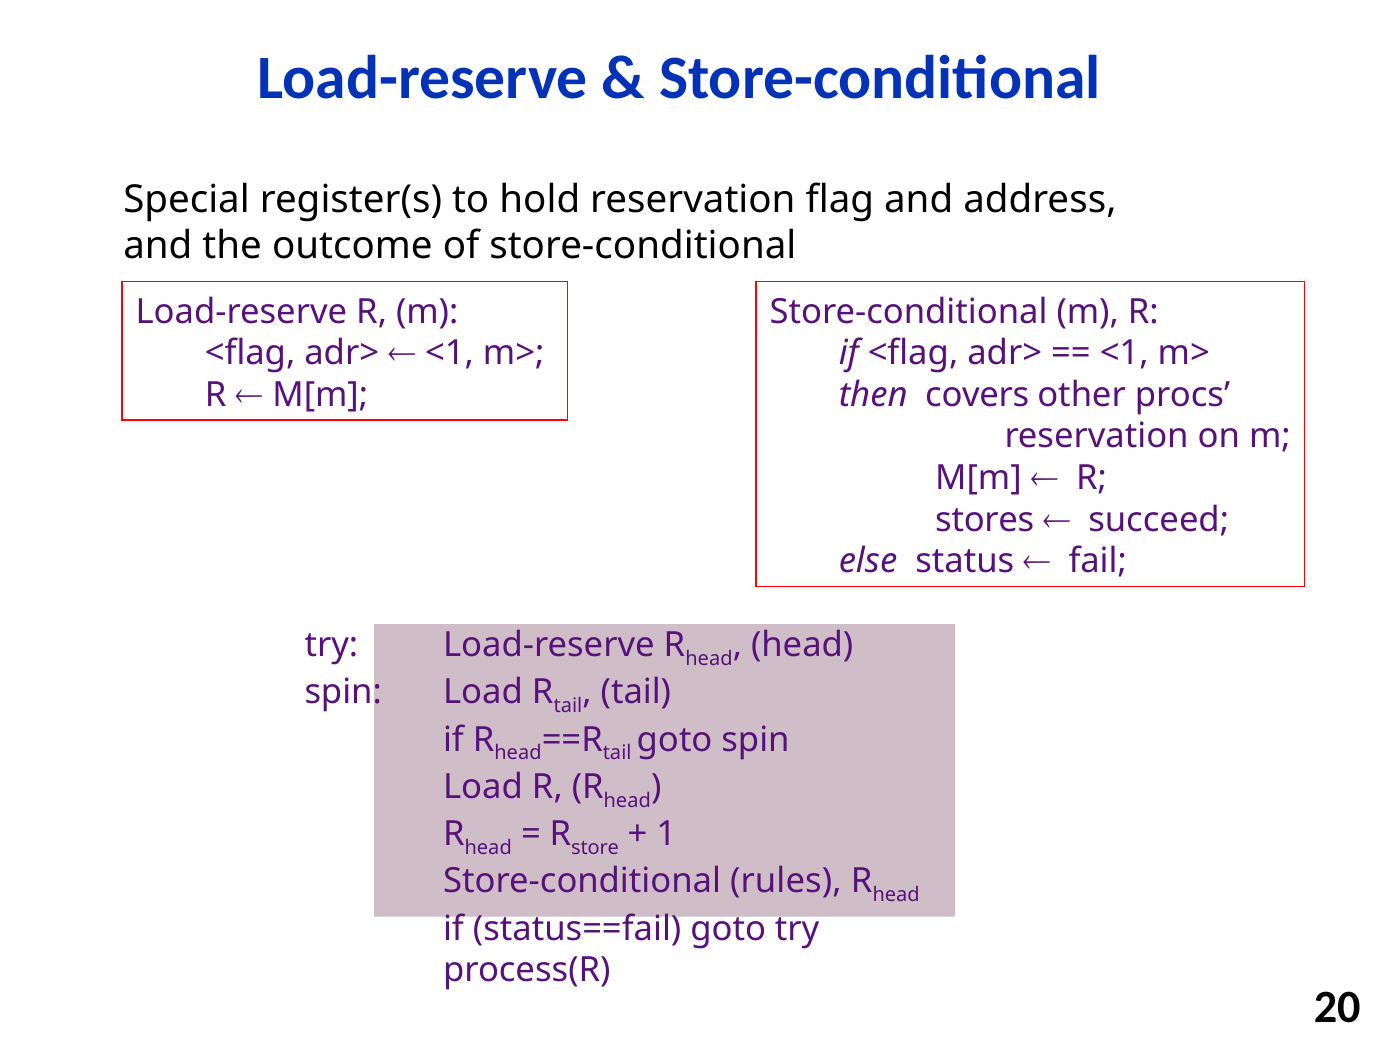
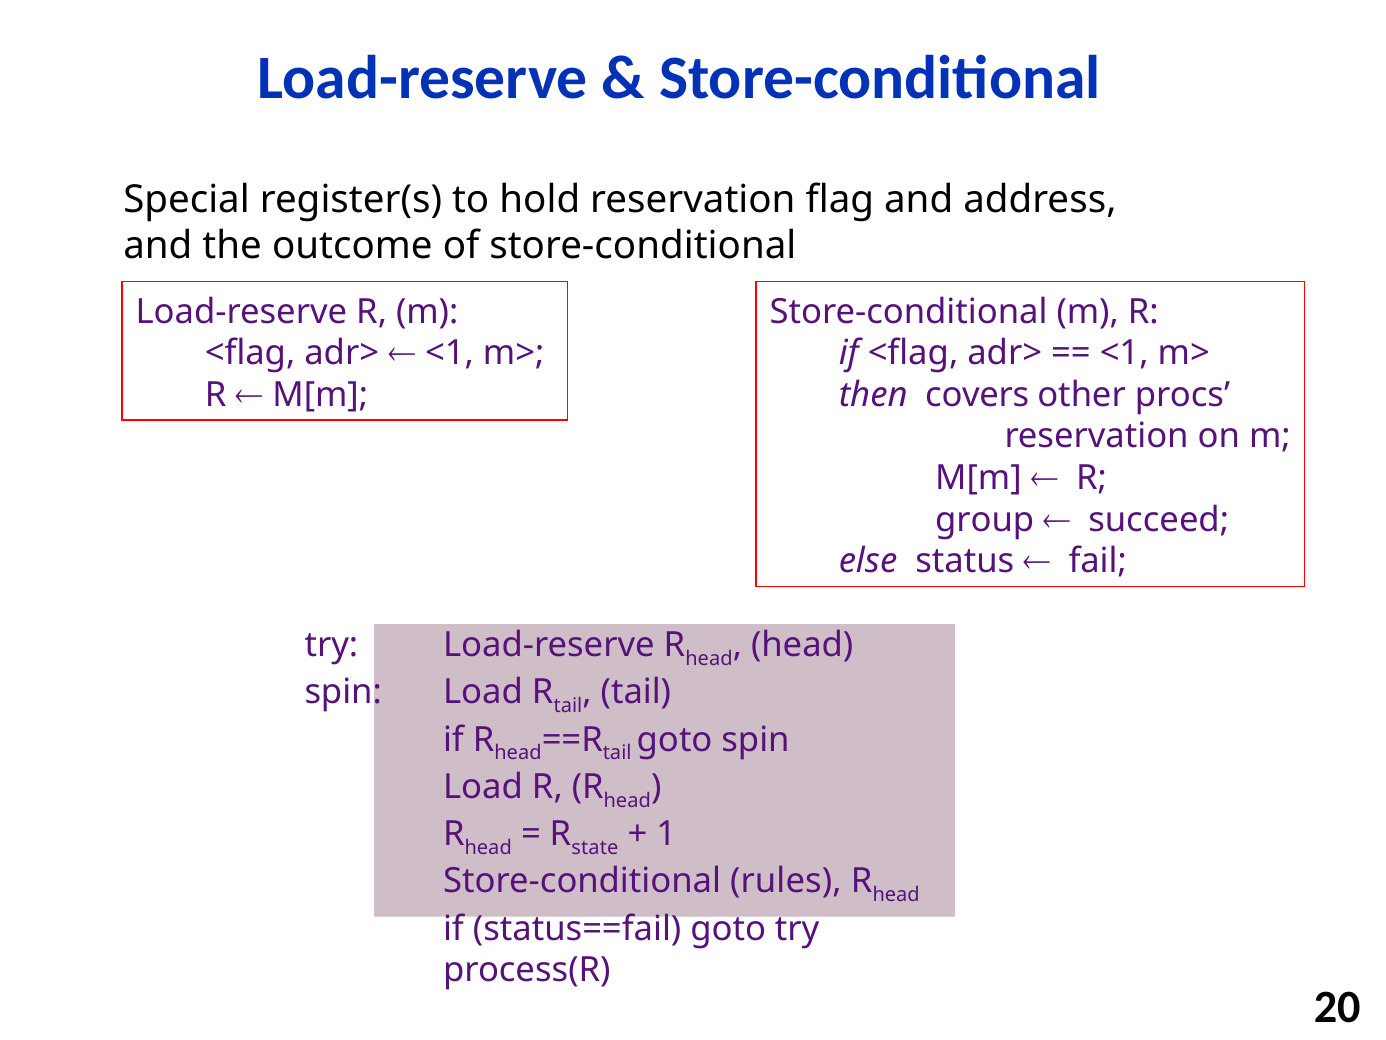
stores: stores -> group
store: store -> state
